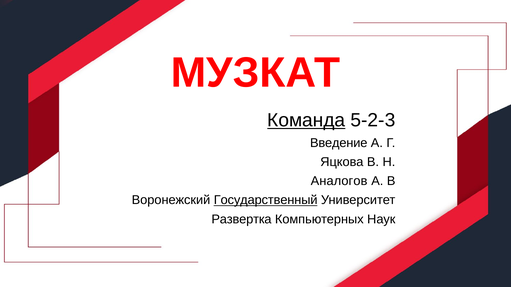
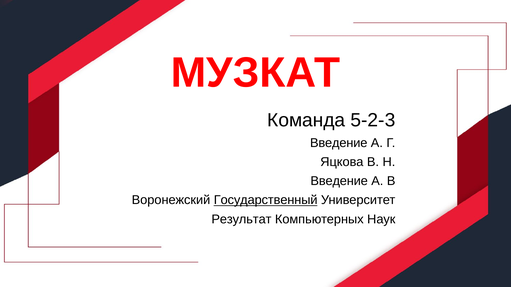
Команда underline: present -> none
Аналогов at (339, 181): Аналогов -> Введение
Развертка: Развертка -> Результат
